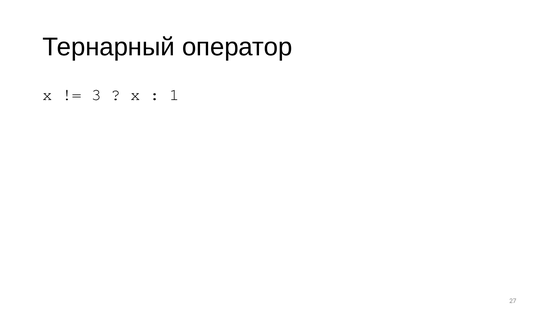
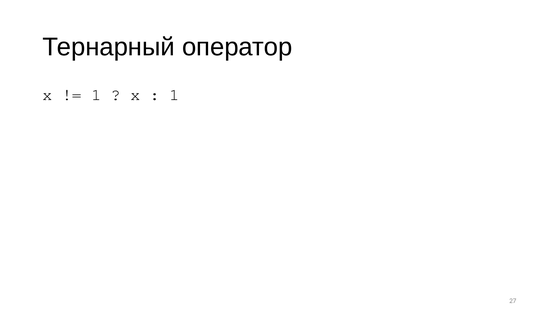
3 at (96, 94): 3 -> 1
